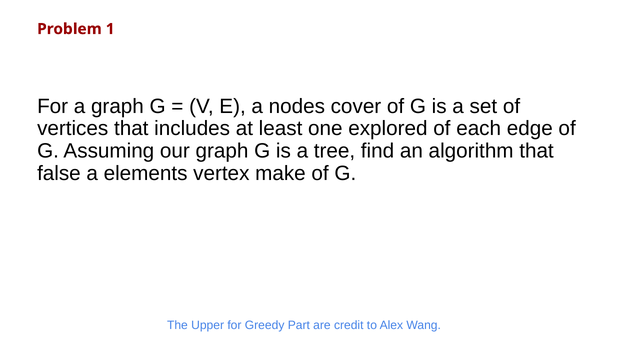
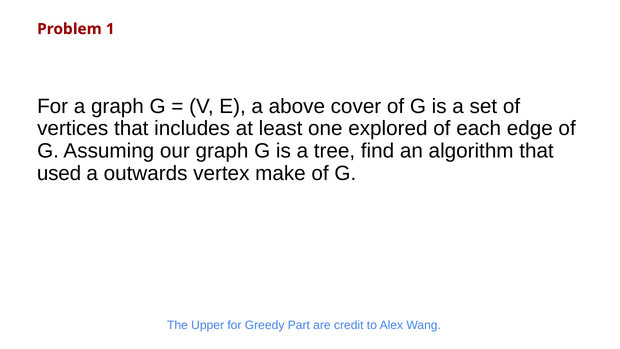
nodes: nodes -> above
false: false -> used
elements: elements -> outwards
